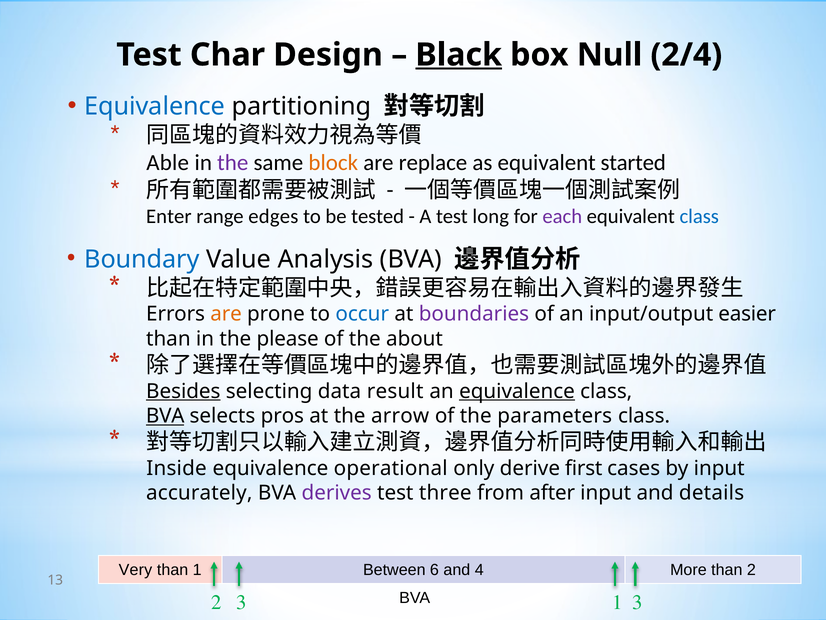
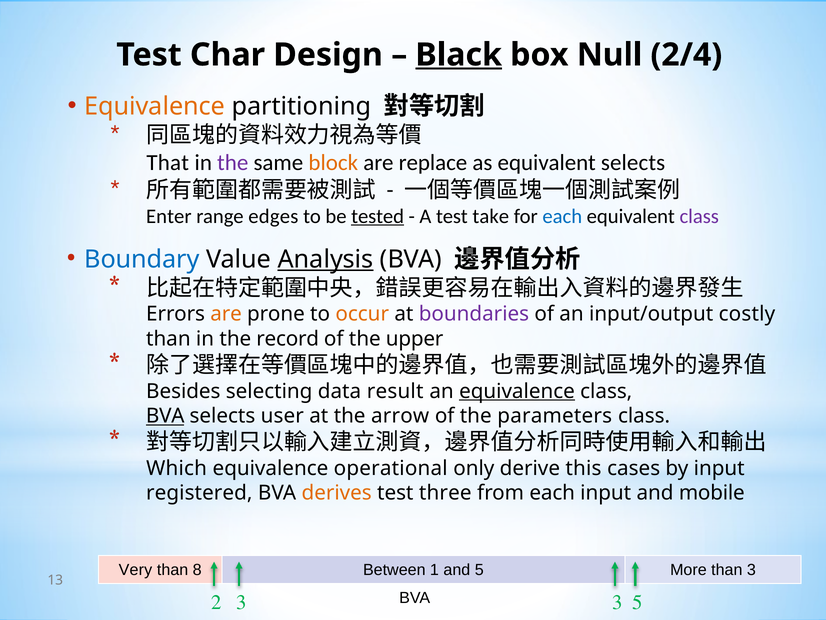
Equivalence at (155, 106) colour: blue -> orange
Able: Able -> That
equivalent started: started -> selects
tested underline: none -> present
long: long -> take
each at (562, 216) colour: purple -> blue
class at (699, 216) colour: blue -> purple
Analysis underline: none -> present
occur colour: blue -> orange
easier: easier -> costly
please: please -> record
about: about -> upper
Besides underline: present -> none
pros: pros -> user
Inside: Inside -> Which
first: first -> this
accurately: accurately -> registered
derives colour: purple -> orange
from after: after -> each
details: details -> mobile
than 1: 1 -> 8
6: 6 -> 1
and 4: 4 -> 5
than 2: 2 -> 3
2 1: 1 -> 3
3 3: 3 -> 5
